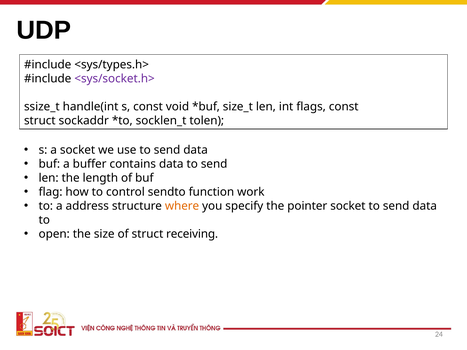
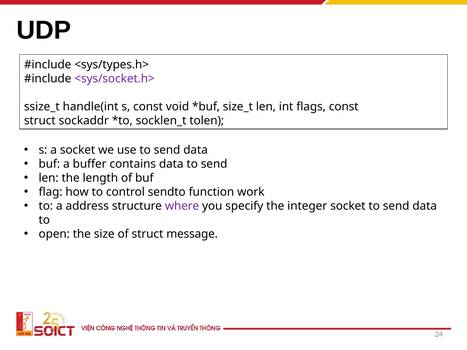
where colour: orange -> purple
pointer: pointer -> integer
receiving: receiving -> message
